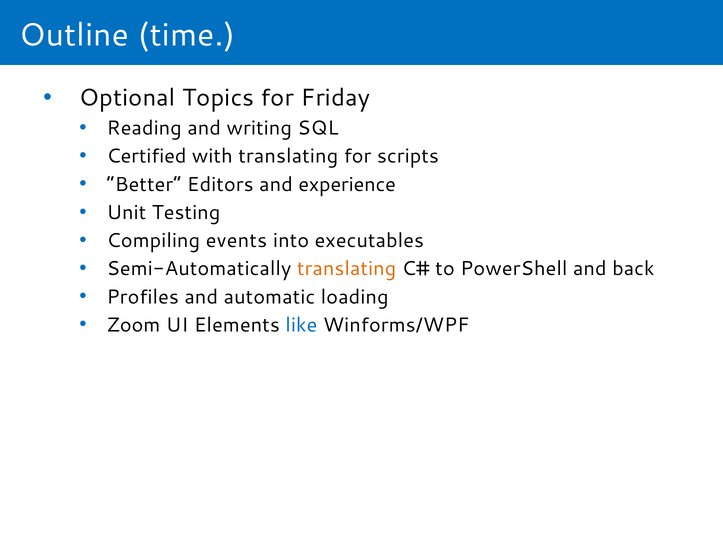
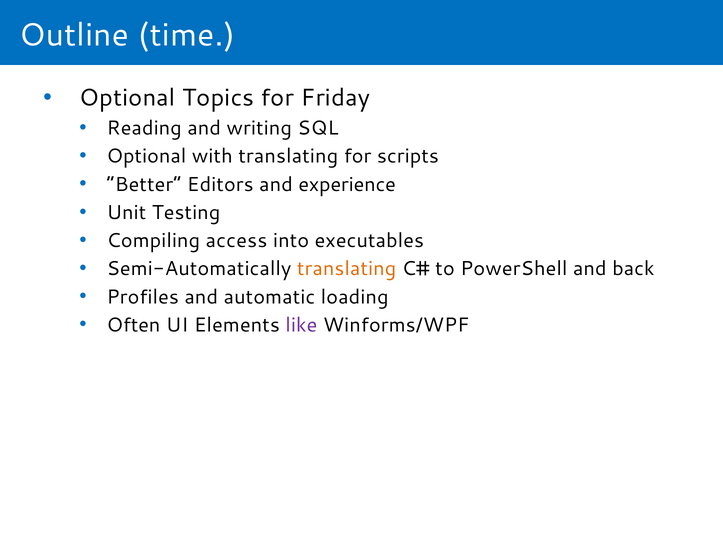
Certified at (146, 156): Certified -> Optional
events: events -> access
Zoom: Zoom -> Often
like colour: blue -> purple
